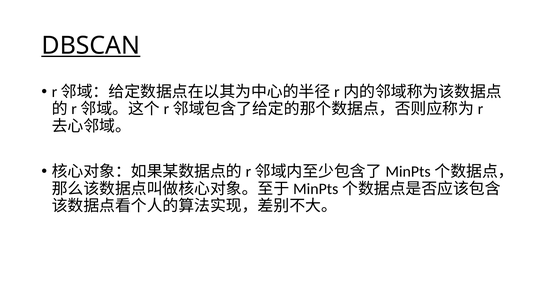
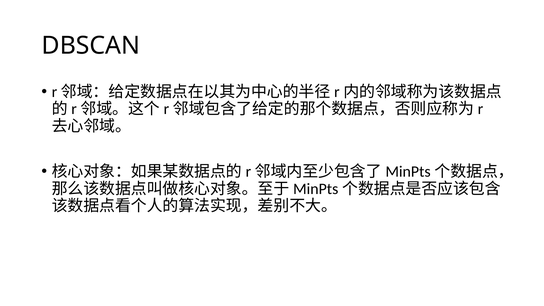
DBSCAN underline: present -> none
